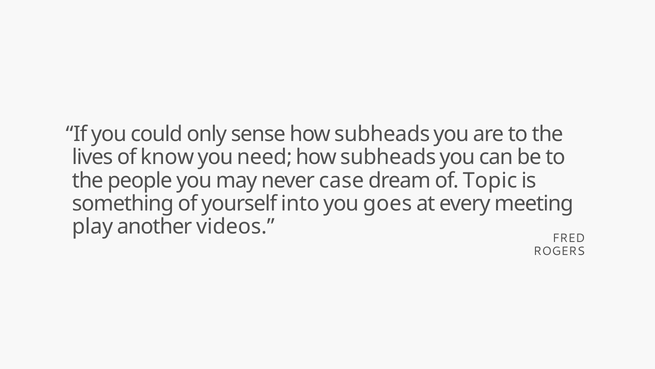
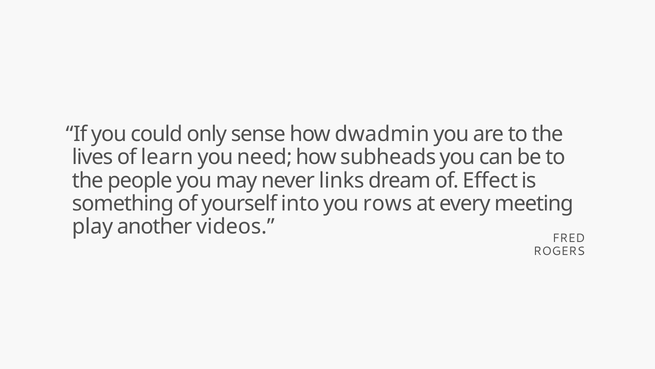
sense how subheads: subheads -> dwadmin
know: know -> learn
case: case -> links
Topic: Topic -> Effect
goes: goes -> rows
